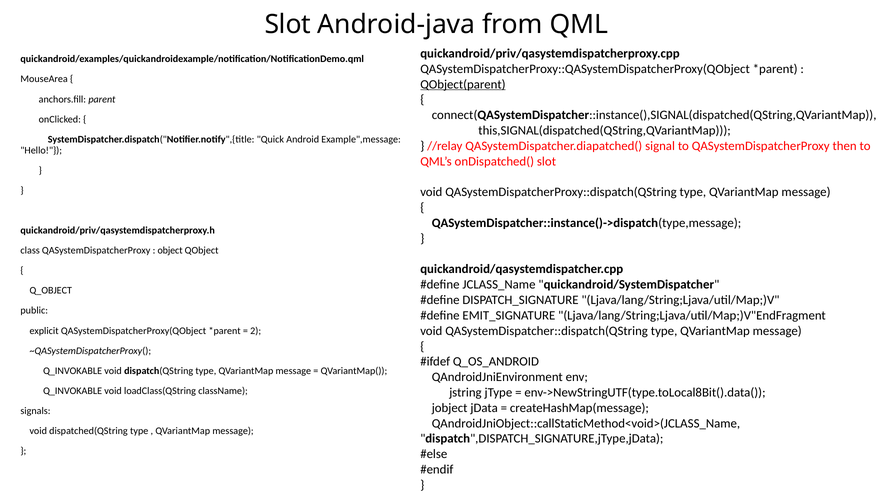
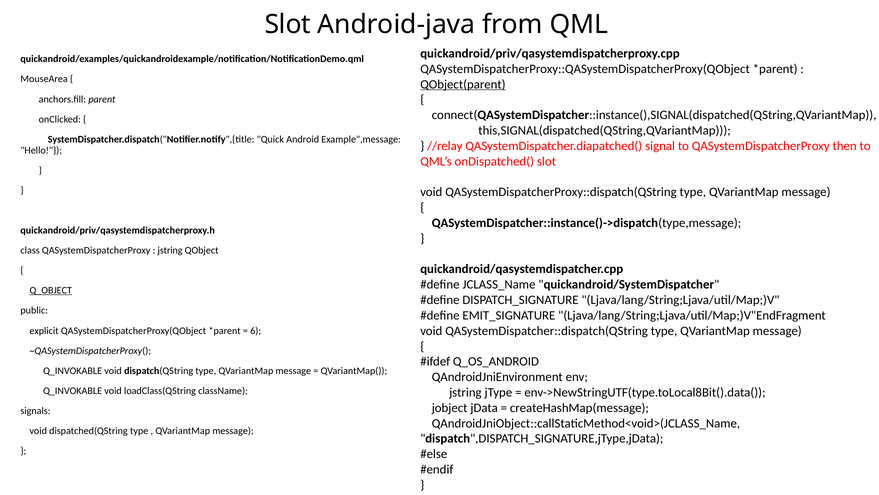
object at (170, 250): object -> jstring
Q_OBJECT underline: none -> present
2: 2 -> 6
